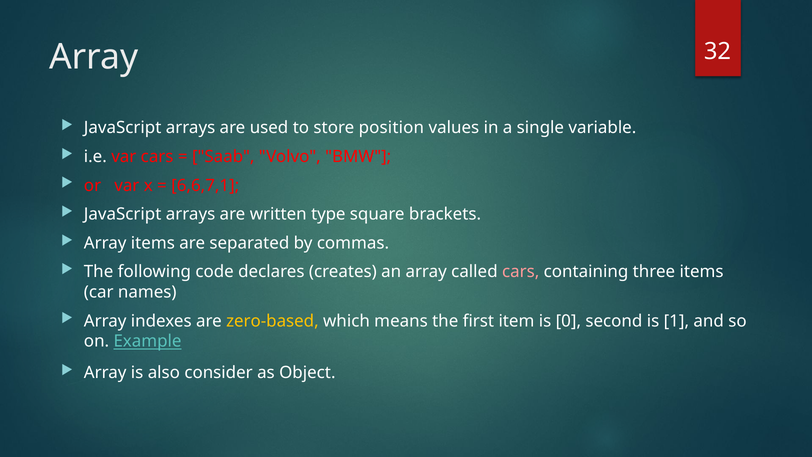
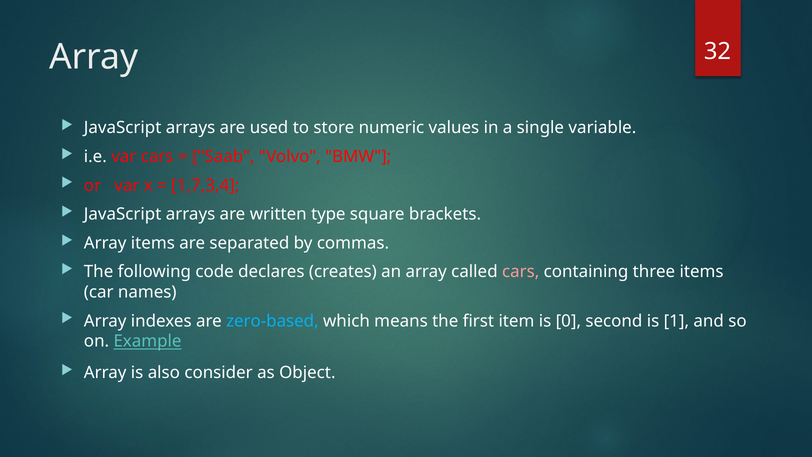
position: position -> numeric
6,6,7,1: 6,6,7,1 -> 1,7,3,4
zero-based colour: yellow -> light blue
